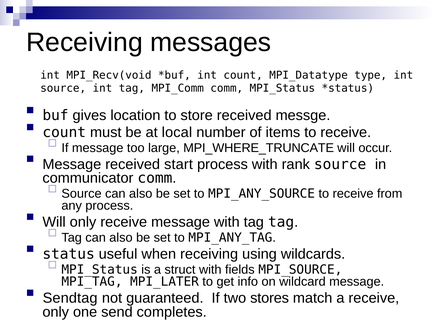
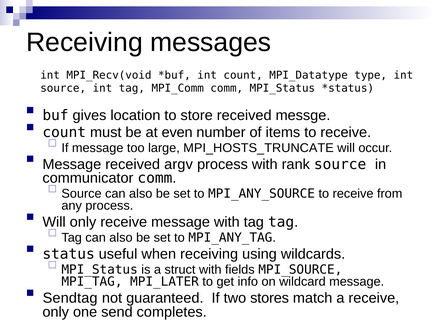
local: local -> even
MPI_WHERE_TRUNCATE: MPI_WHERE_TRUNCATE -> MPI_HOSTS_TRUNCATE
start: start -> argv
